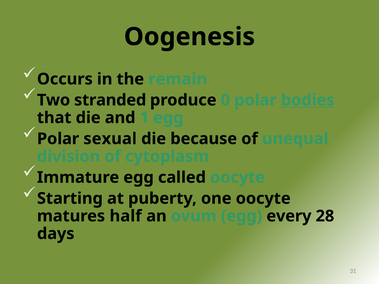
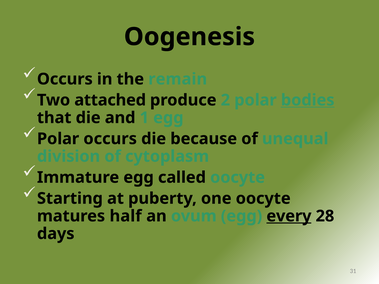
stranded: stranded -> attached
0: 0 -> 2
Polar sexual: sexual -> occurs
every underline: none -> present
